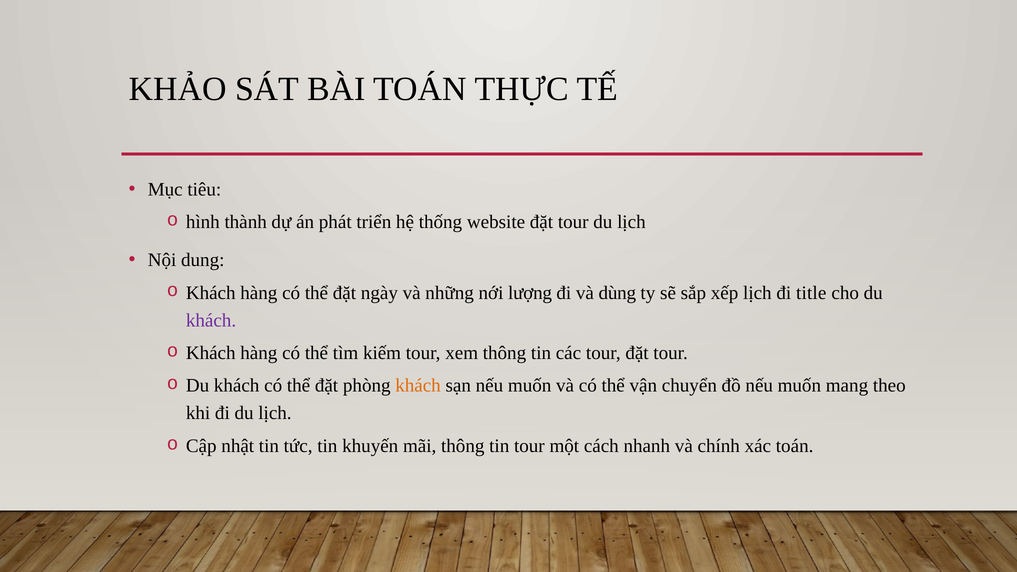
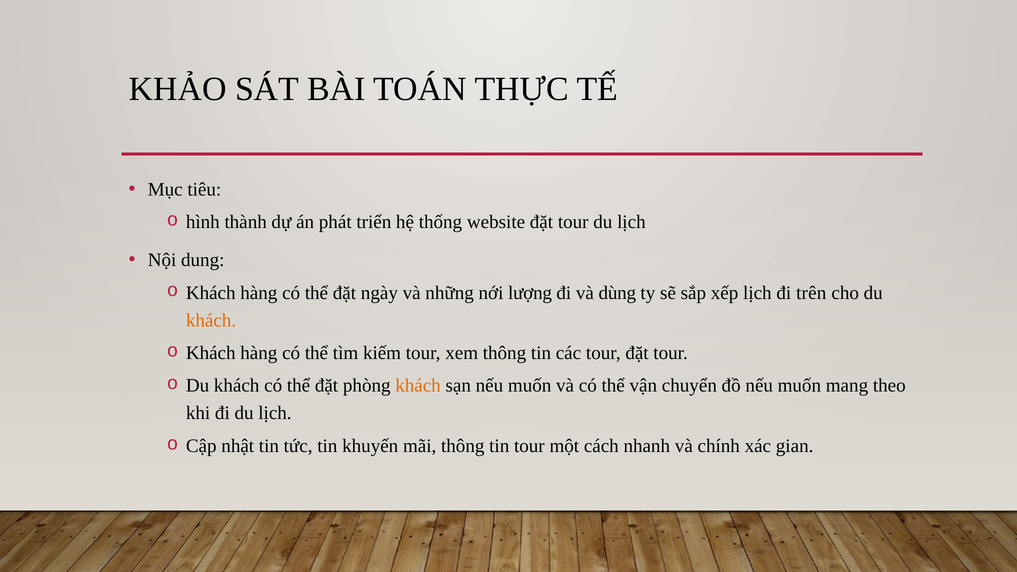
title: title -> trên
khách at (211, 320) colour: purple -> orange
xác toán: toán -> gian
